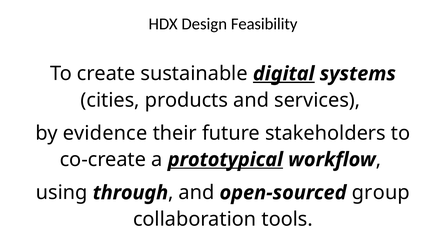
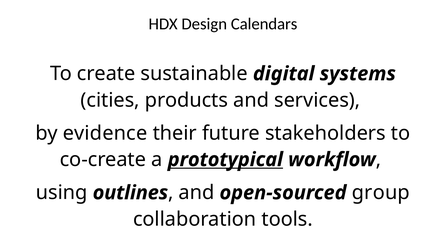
Feasibility: Feasibility -> Calendars
digital underline: present -> none
through: through -> outlines
